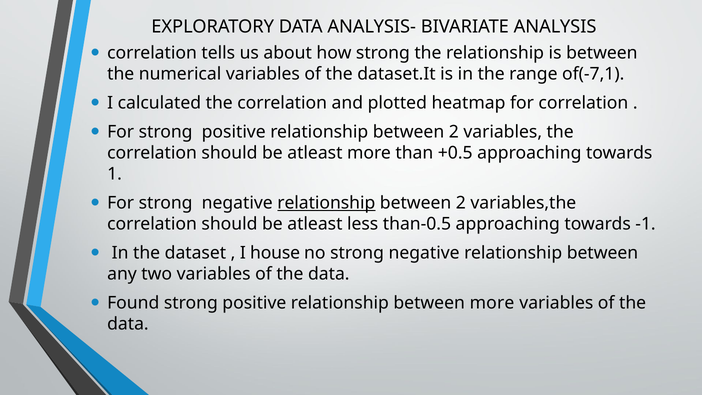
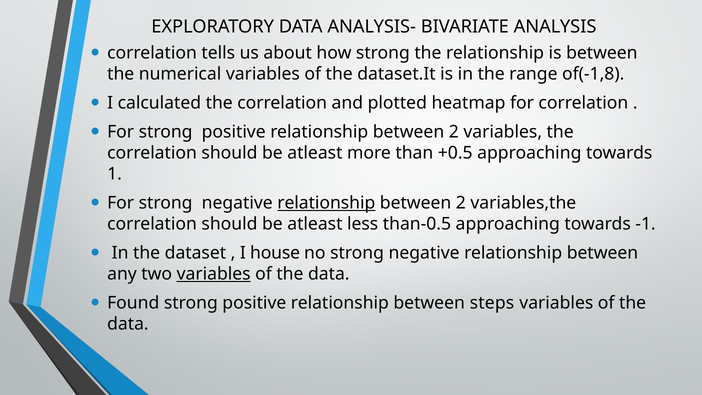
of(-7,1: of(-7,1 -> of(-1,8
variables at (214, 274) underline: none -> present
between more: more -> steps
